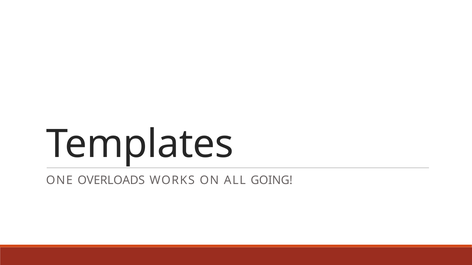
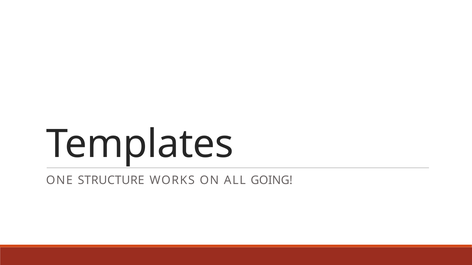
OVERLOADS: OVERLOADS -> STRUCTURE
